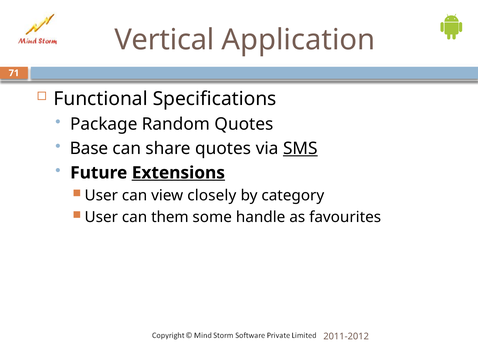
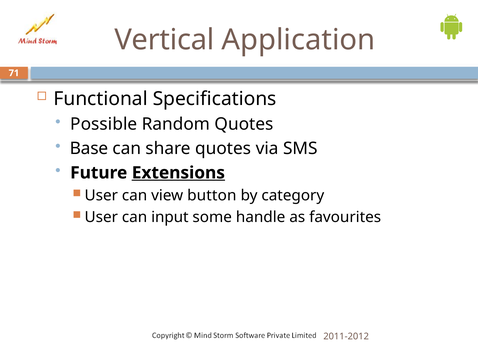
Package: Package -> Possible
SMS underline: present -> none
closely: closely -> button
them: them -> input
